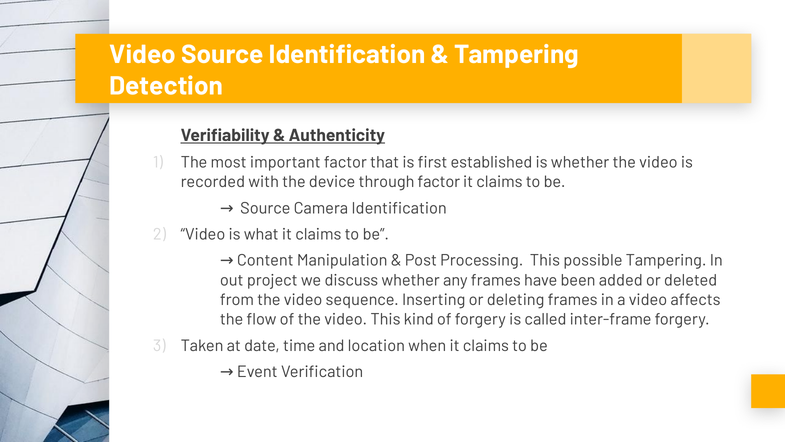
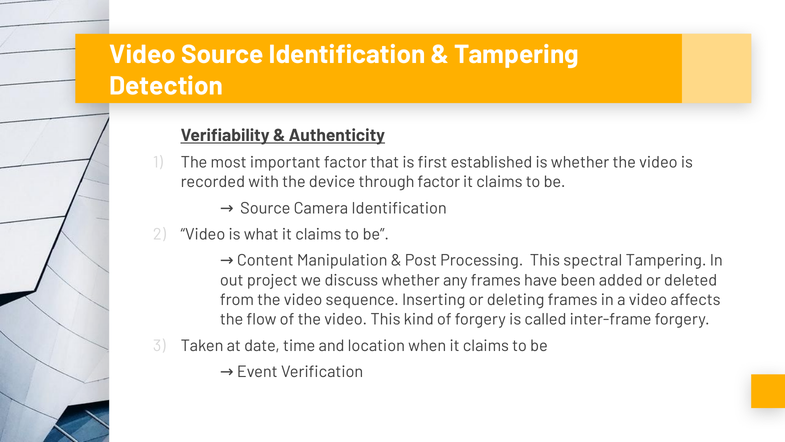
possible: possible -> spectral
